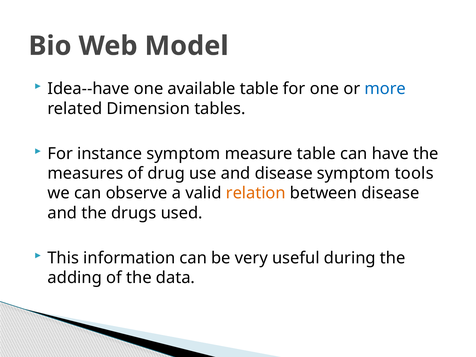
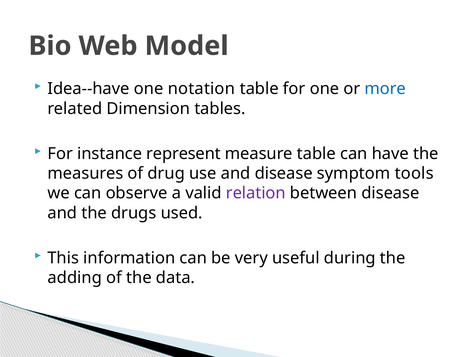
available: available -> notation
instance symptom: symptom -> represent
relation colour: orange -> purple
